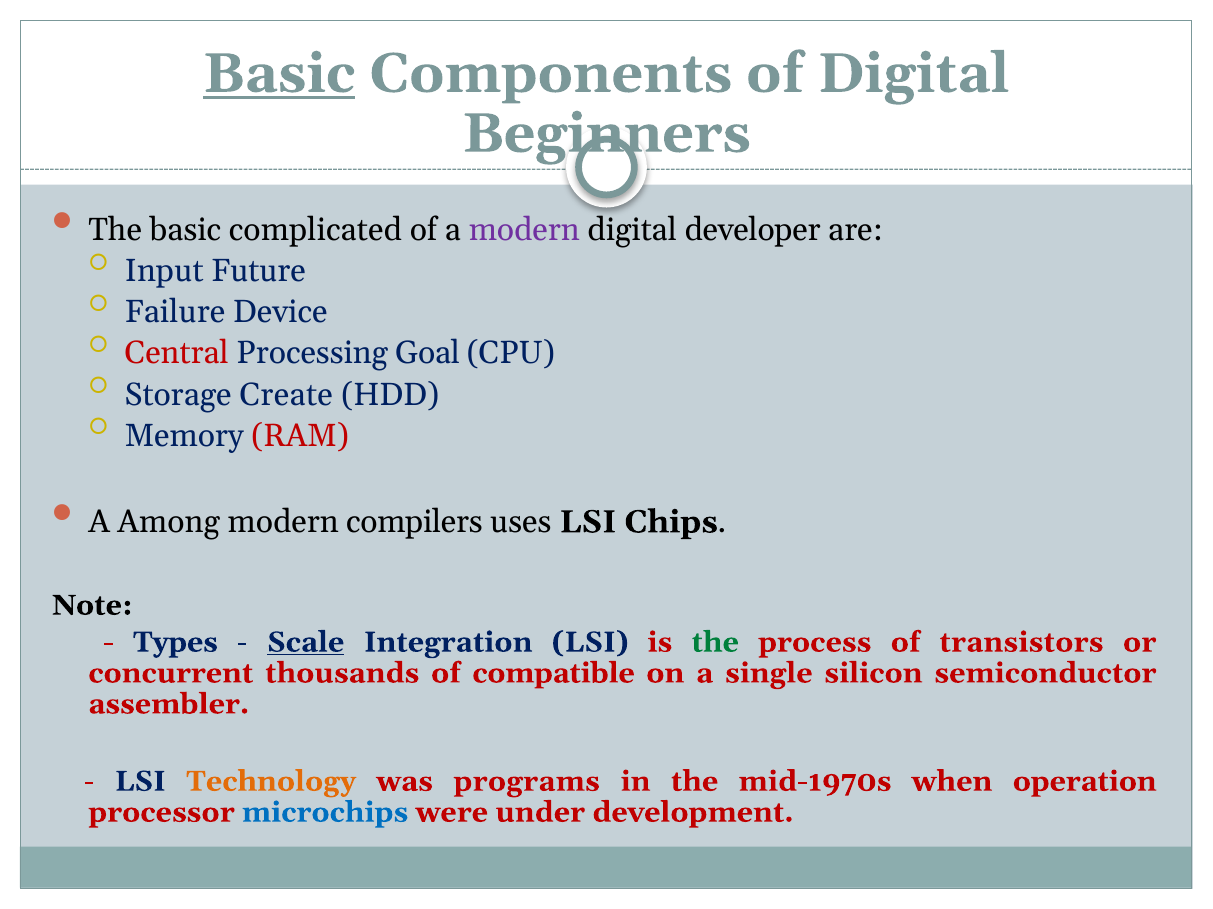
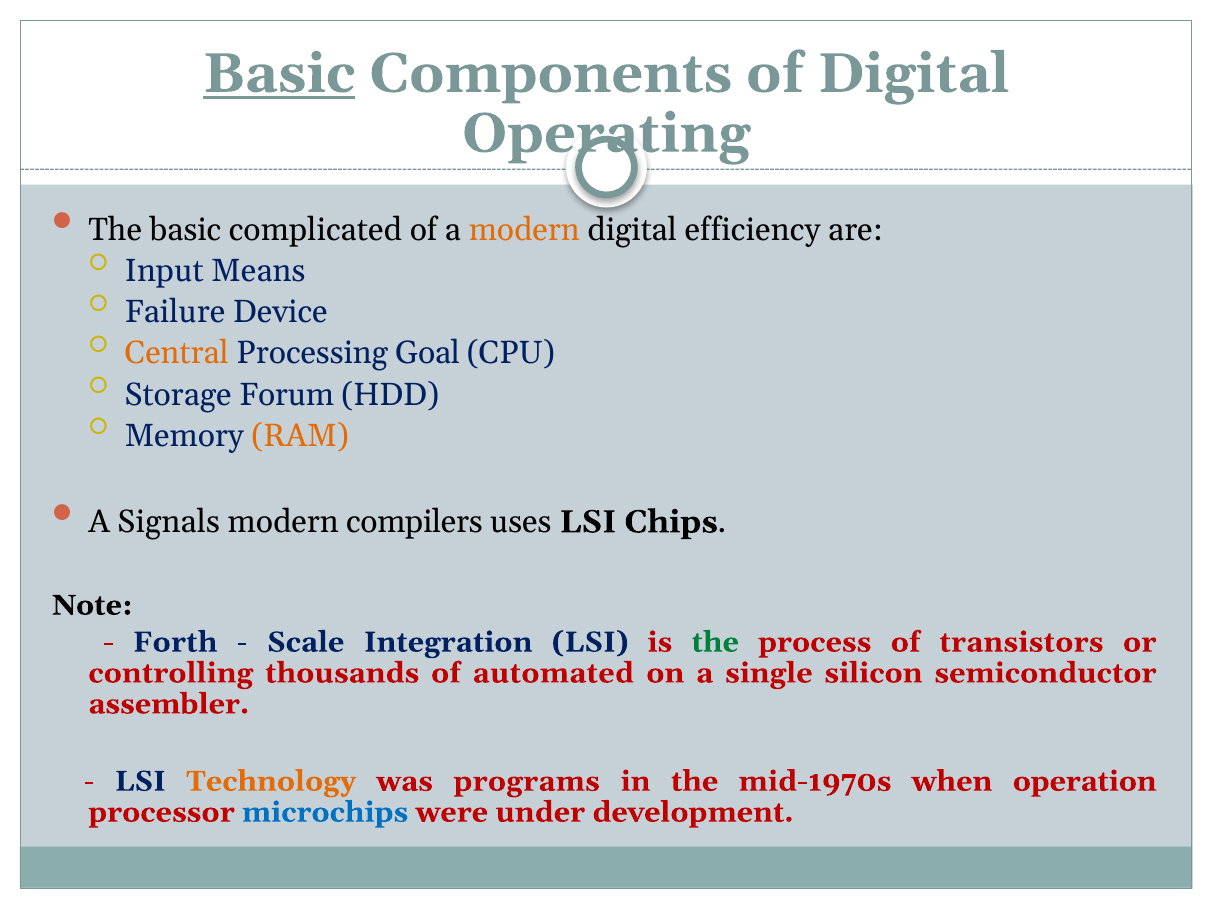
Beginners: Beginners -> Operating
modern at (524, 230) colour: purple -> orange
developer: developer -> efficiency
Future: Future -> Means
Central colour: red -> orange
Create: Create -> Forum
RAM colour: red -> orange
Among: Among -> Signals
Types: Types -> Forth
Scale underline: present -> none
concurrent: concurrent -> controlling
compatible: compatible -> automated
